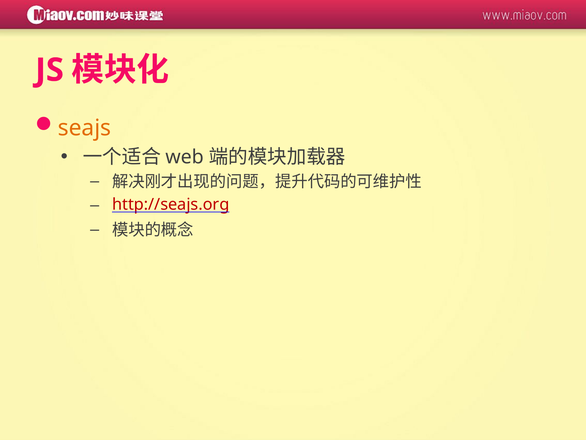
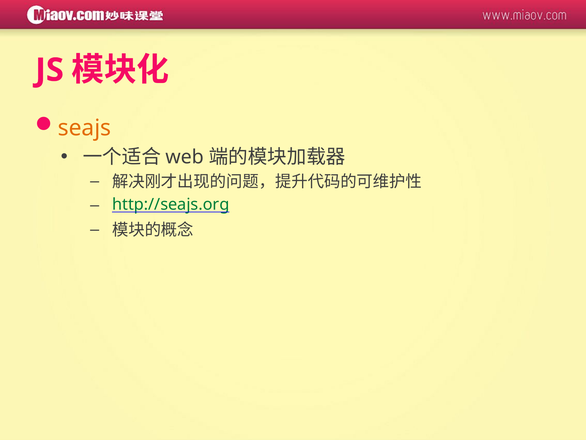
http://seajs.org colour: red -> green
